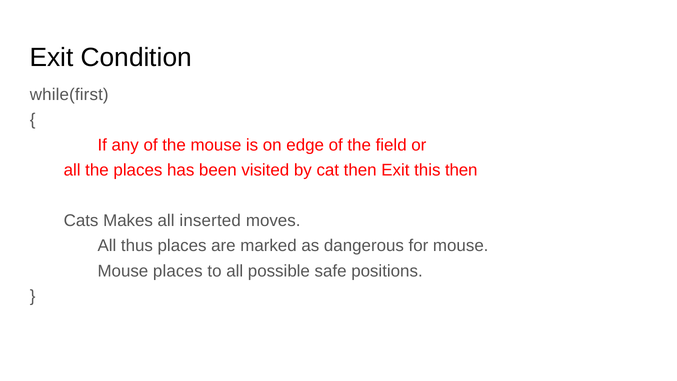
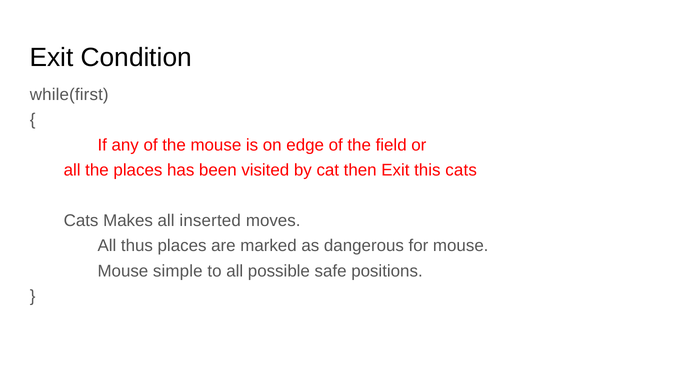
this then: then -> cats
Mouse places: places -> simple
